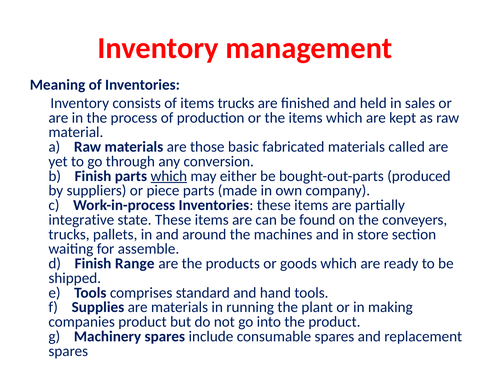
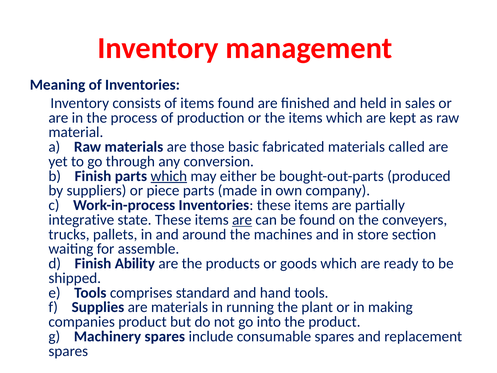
items trucks: trucks -> found
are at (242, 220) underline: none -> present
Range: Range -> Ability
